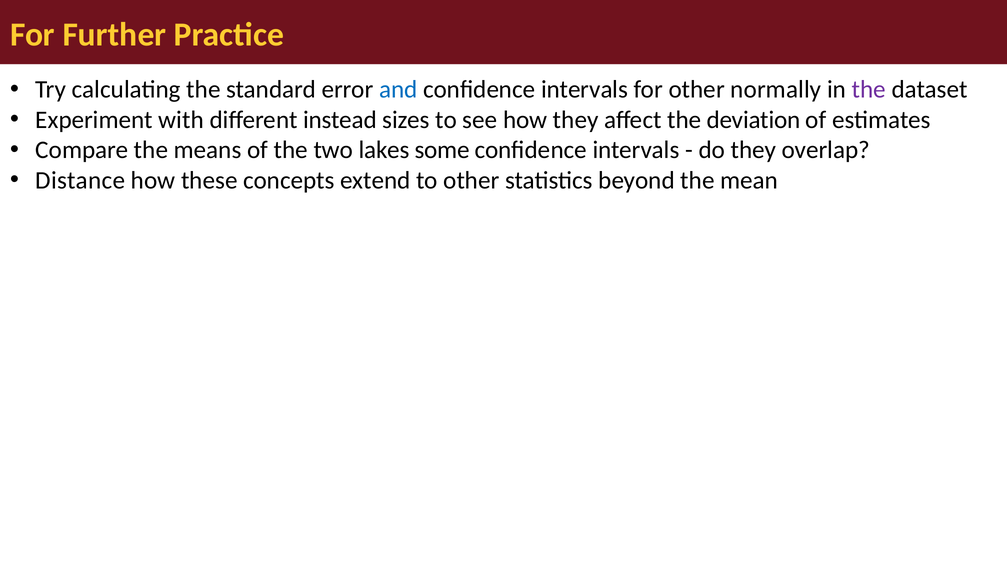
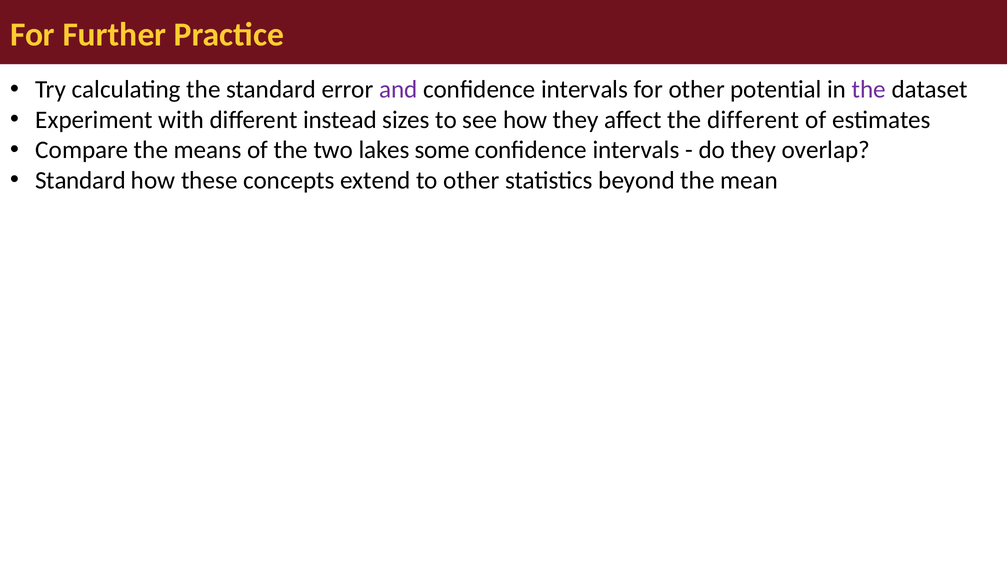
and colour: blue -> purple
normally: normally -> potential
the deviation: deviation -> different
Distance at (80, 180): Distance -> Standard
